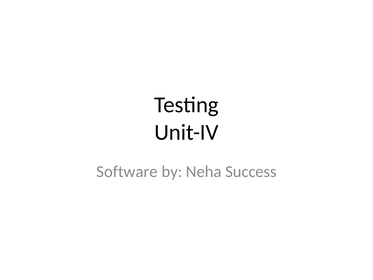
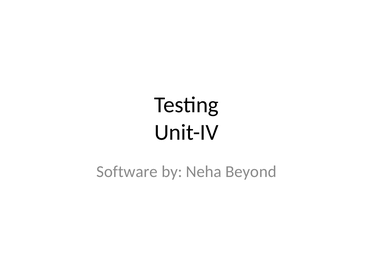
Success: Success -> Beyond
